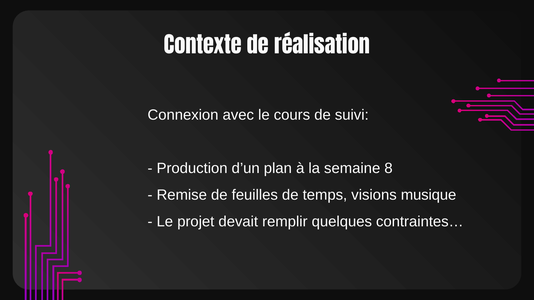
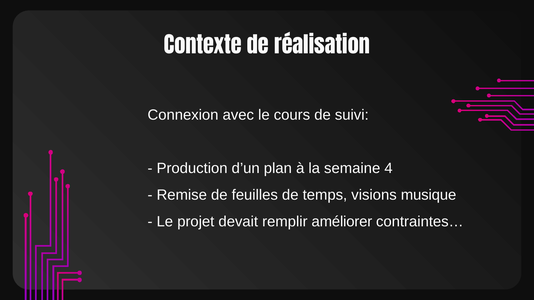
8: 8 -> 4
quelques: quelques -> améliorer
